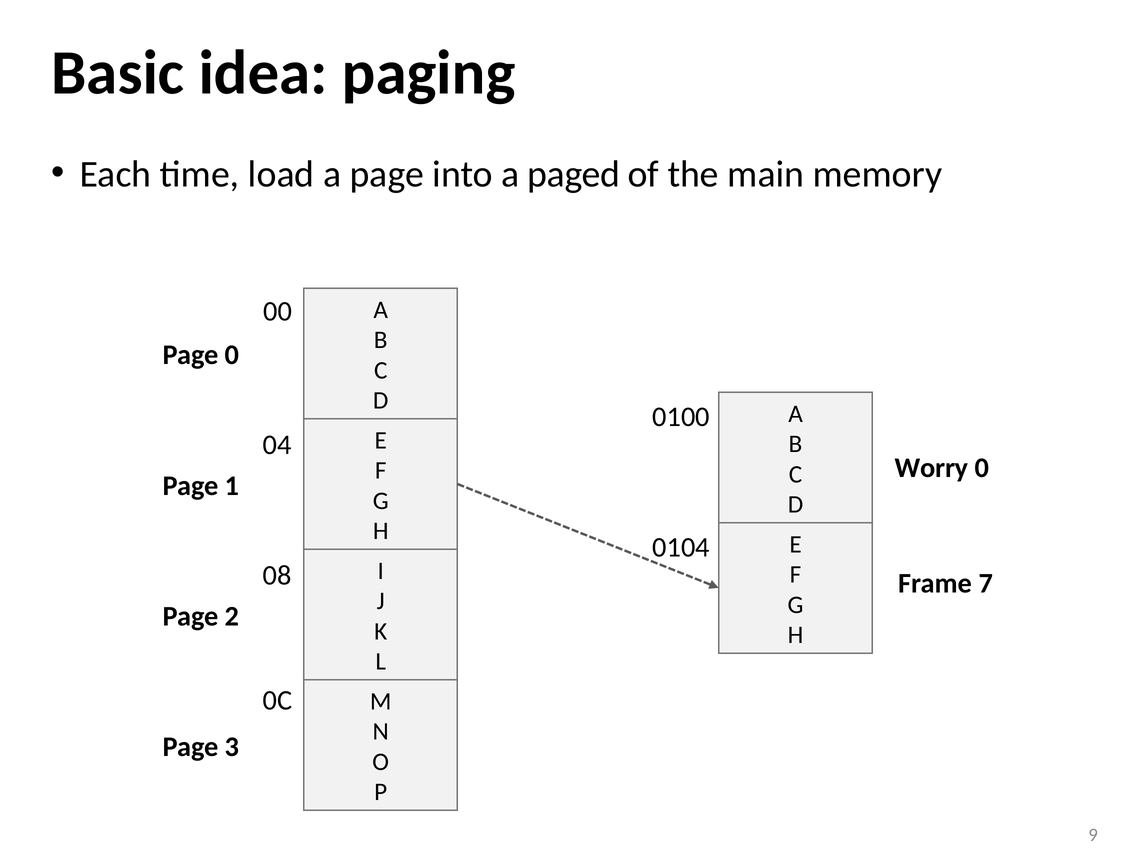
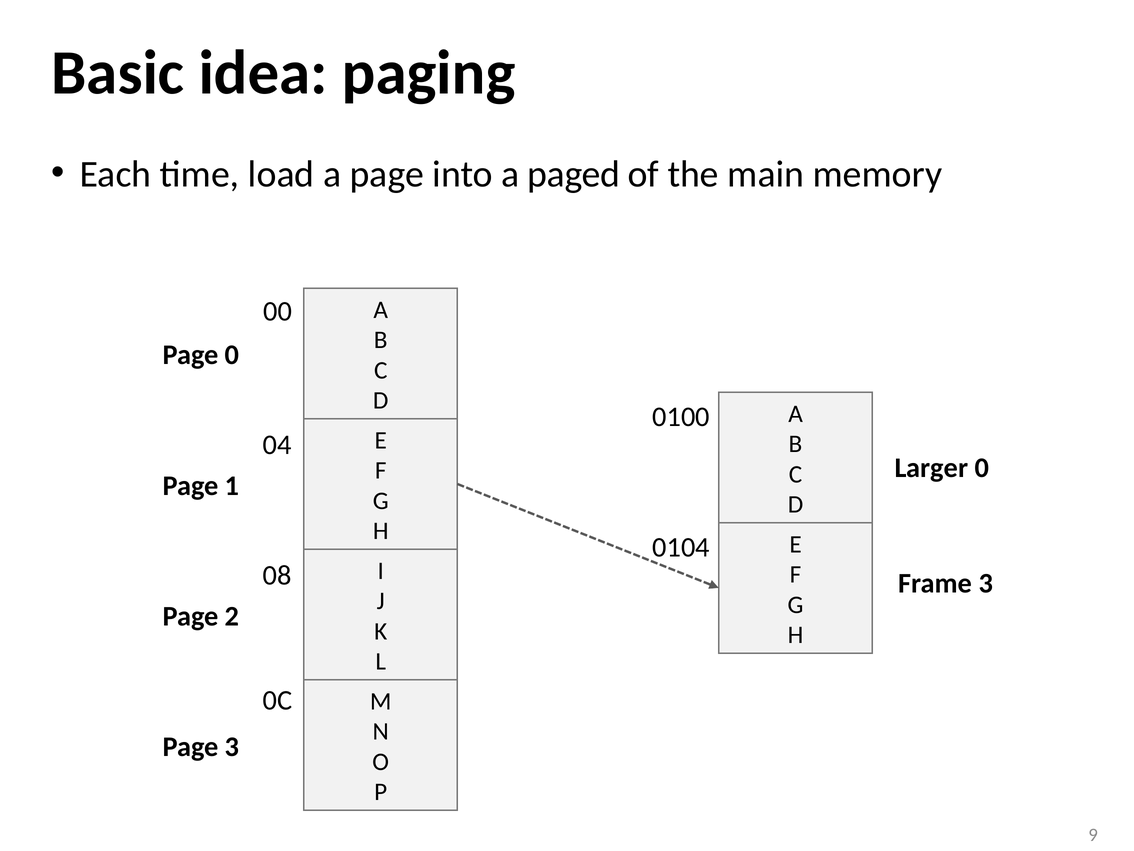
Worry: Worry -> Larger
Frame 7: 7 -> 3
